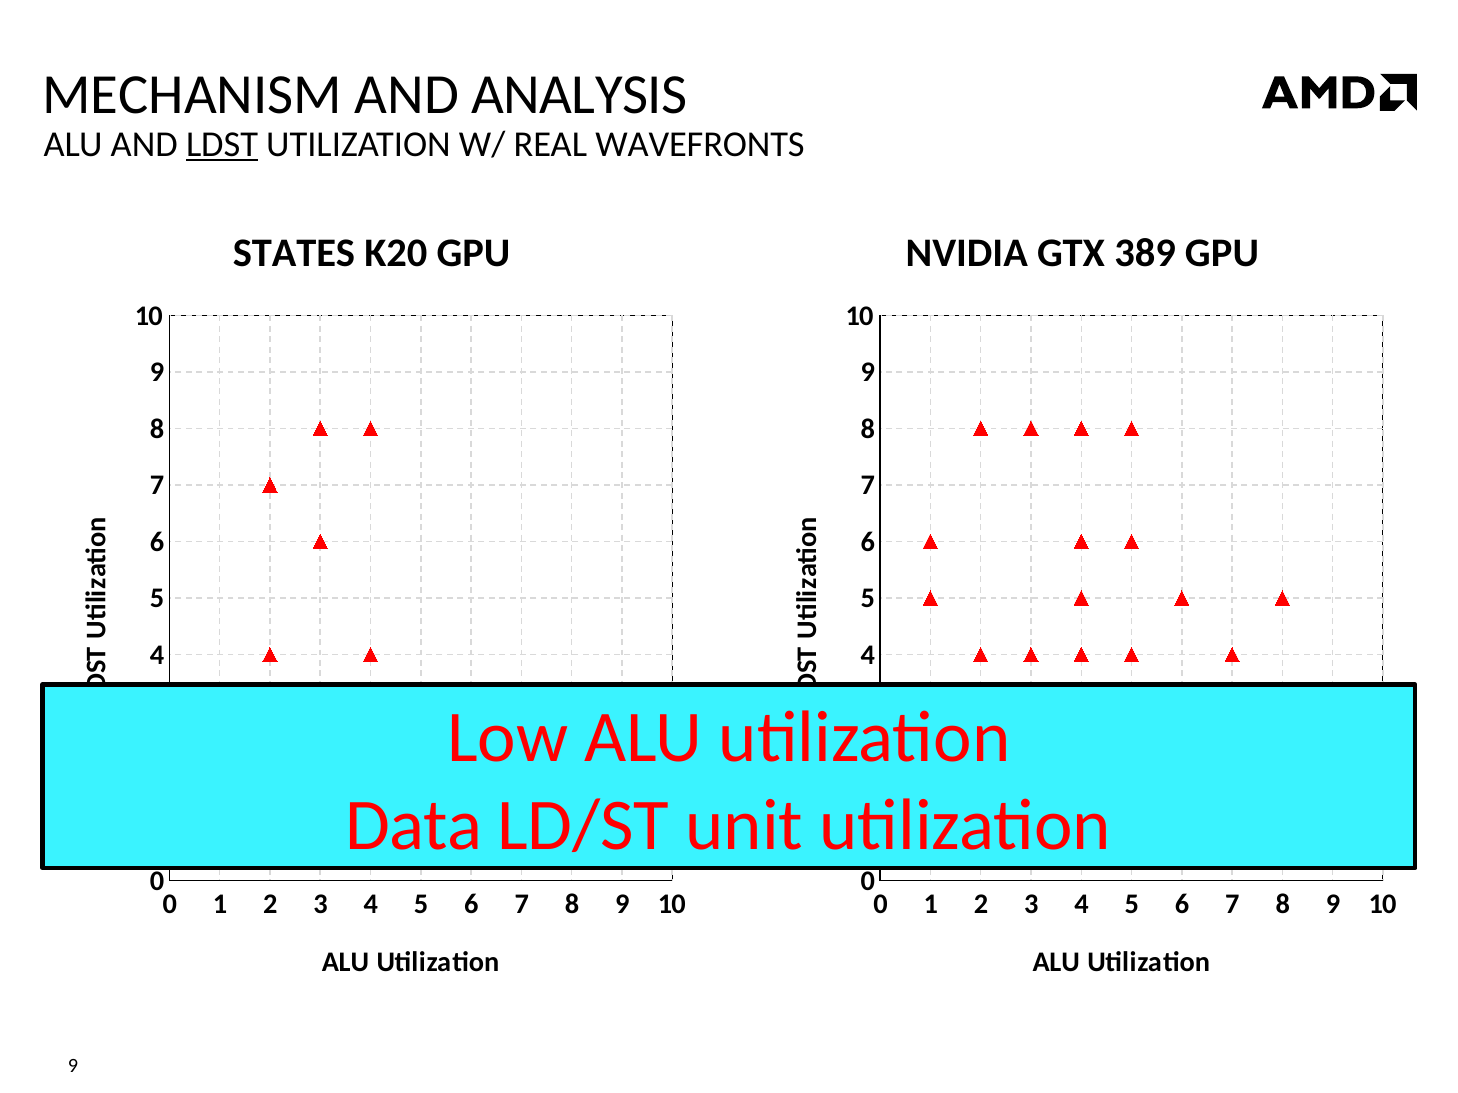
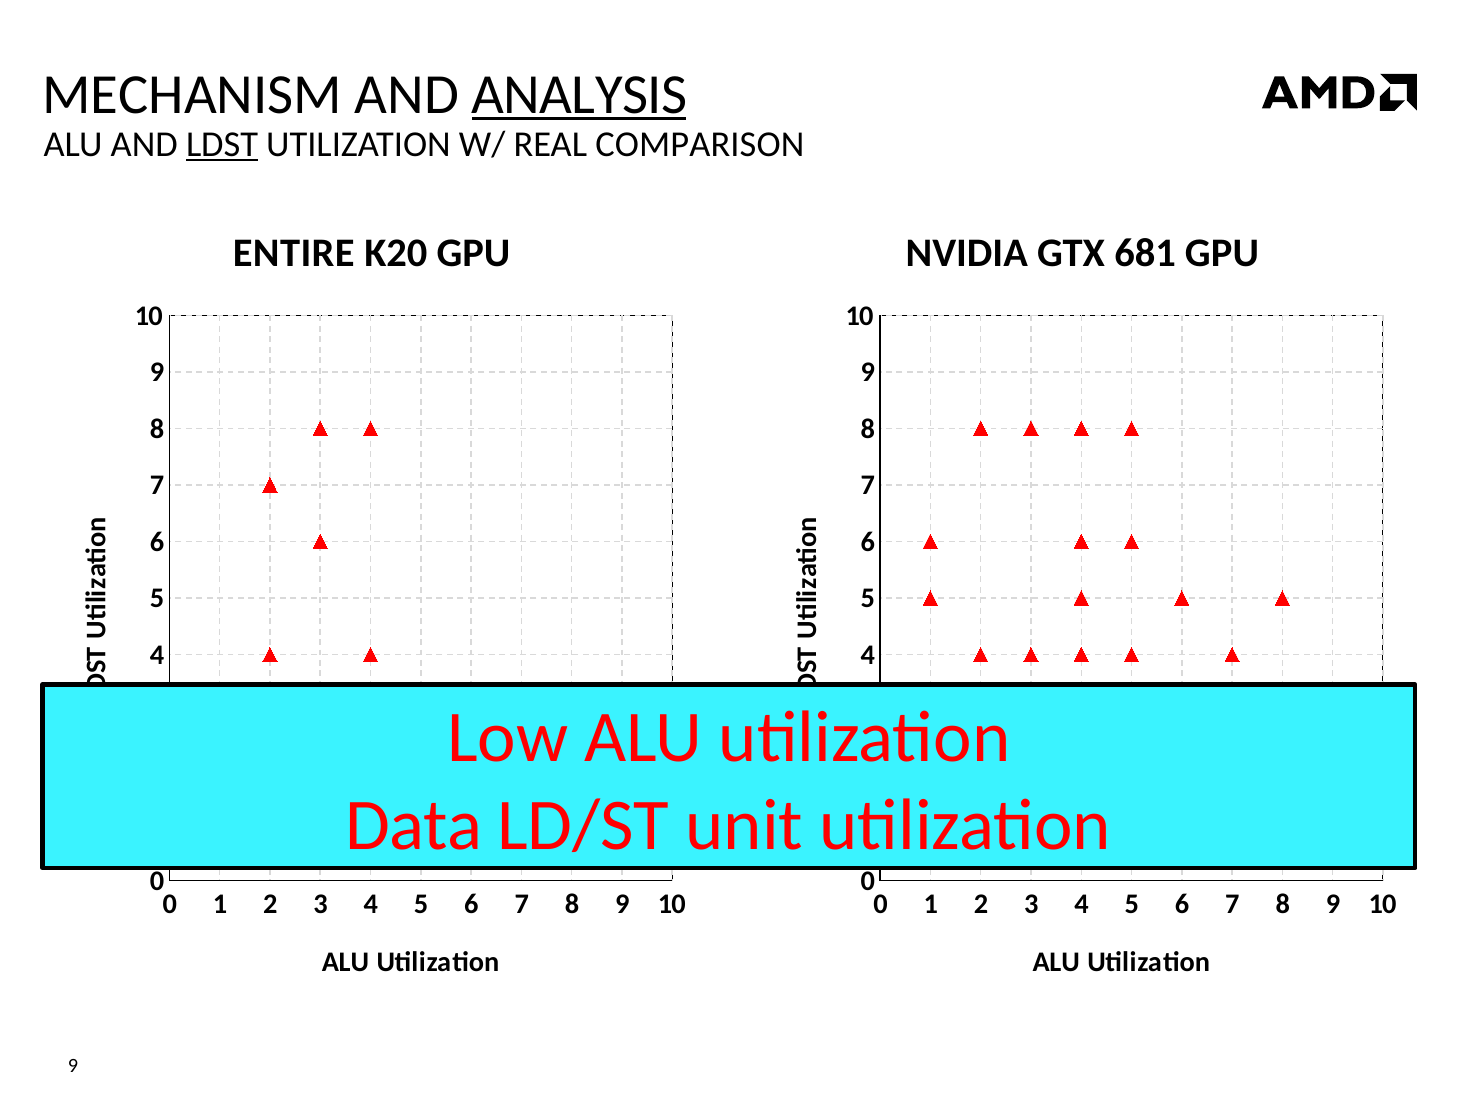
ANALYSIS underline: none -> present
WAVEFRONTS: WAVEFRONTS -> COMPARISON
STATES: STATES -> ENTIRE
389: 389 -> 681
